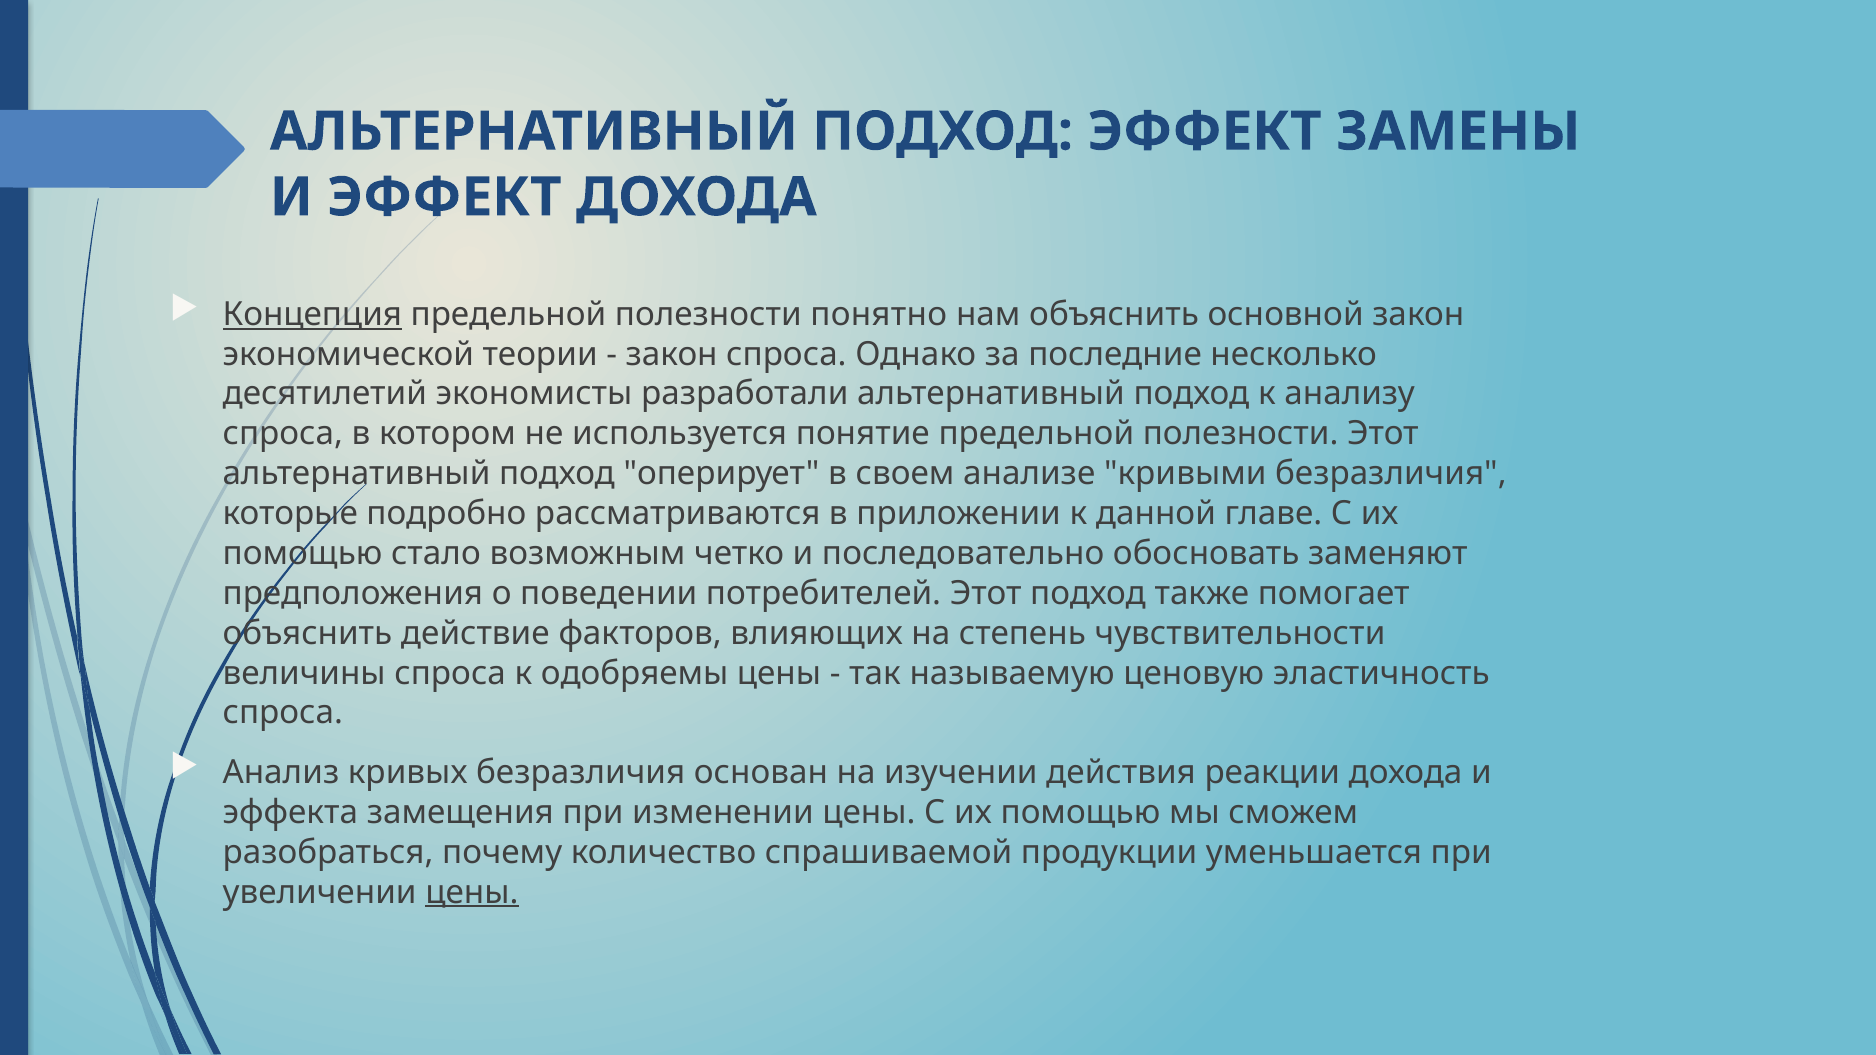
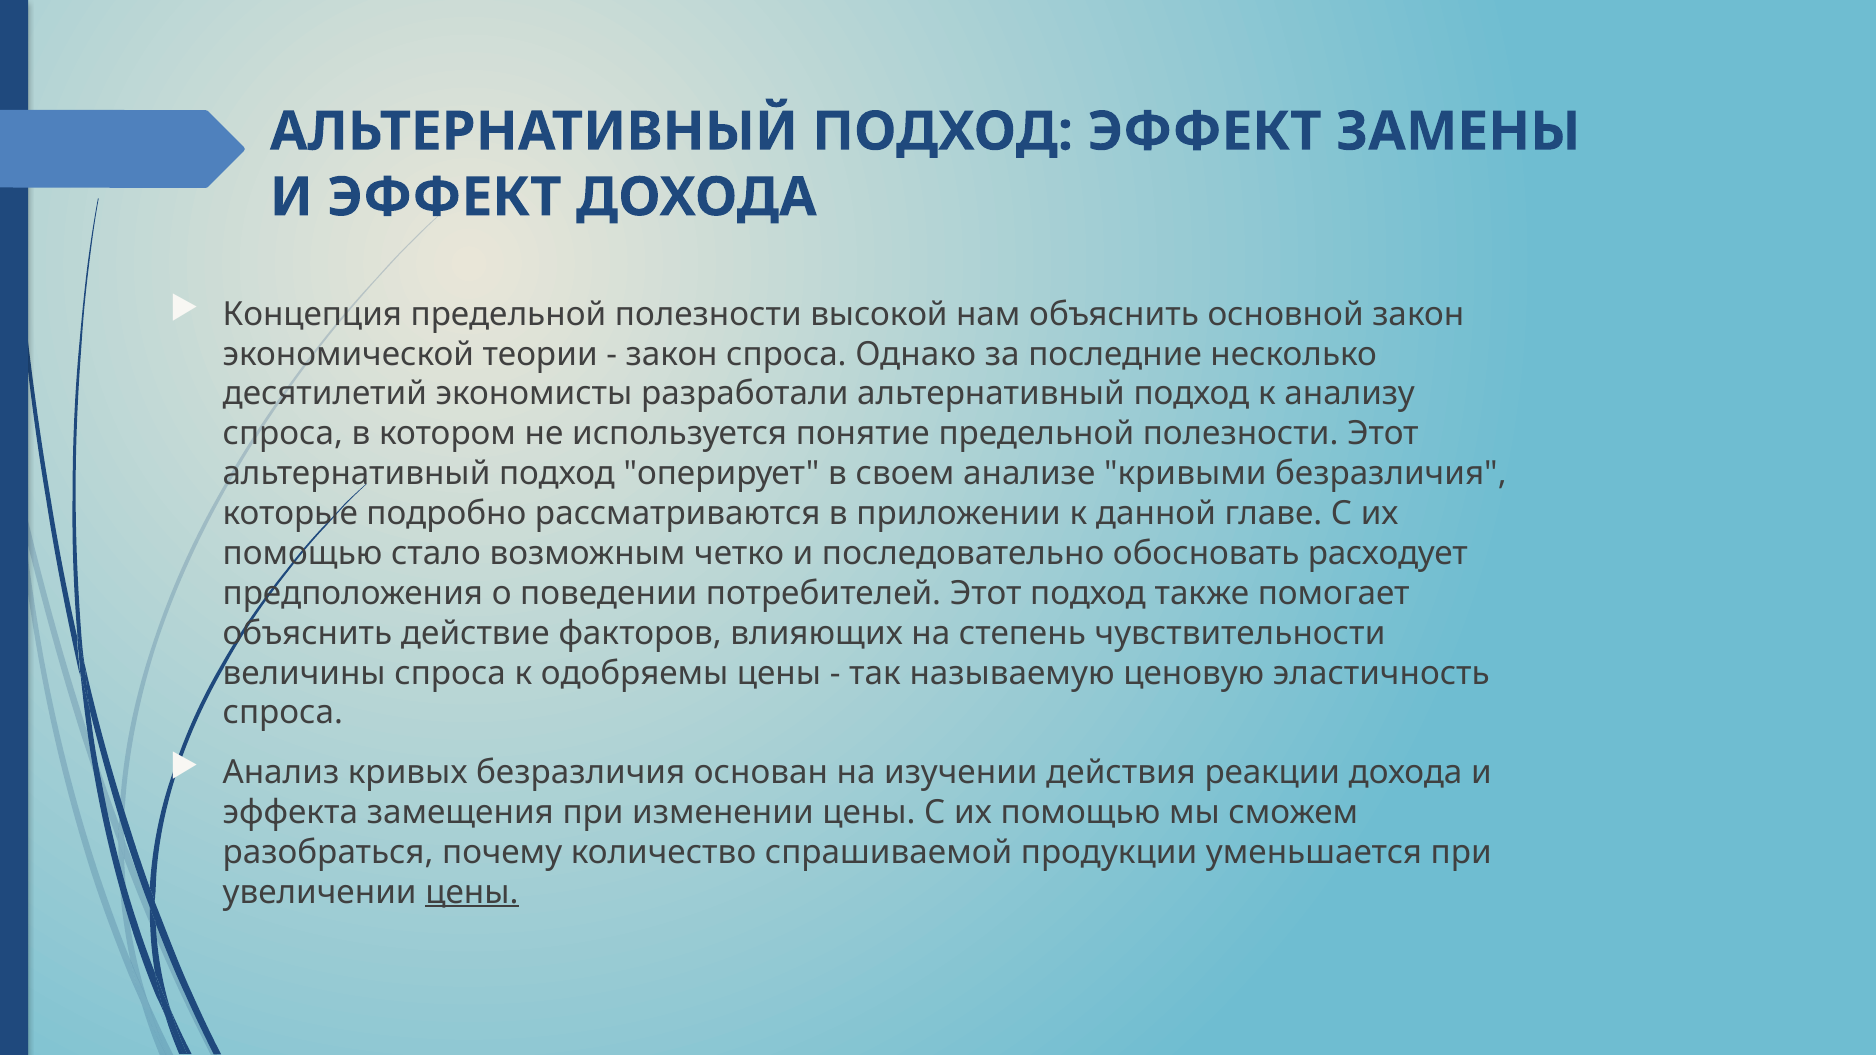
Концепция underline: present -> none
понятно: понятно -> высокой
заменяют: заменяют -> расходует
